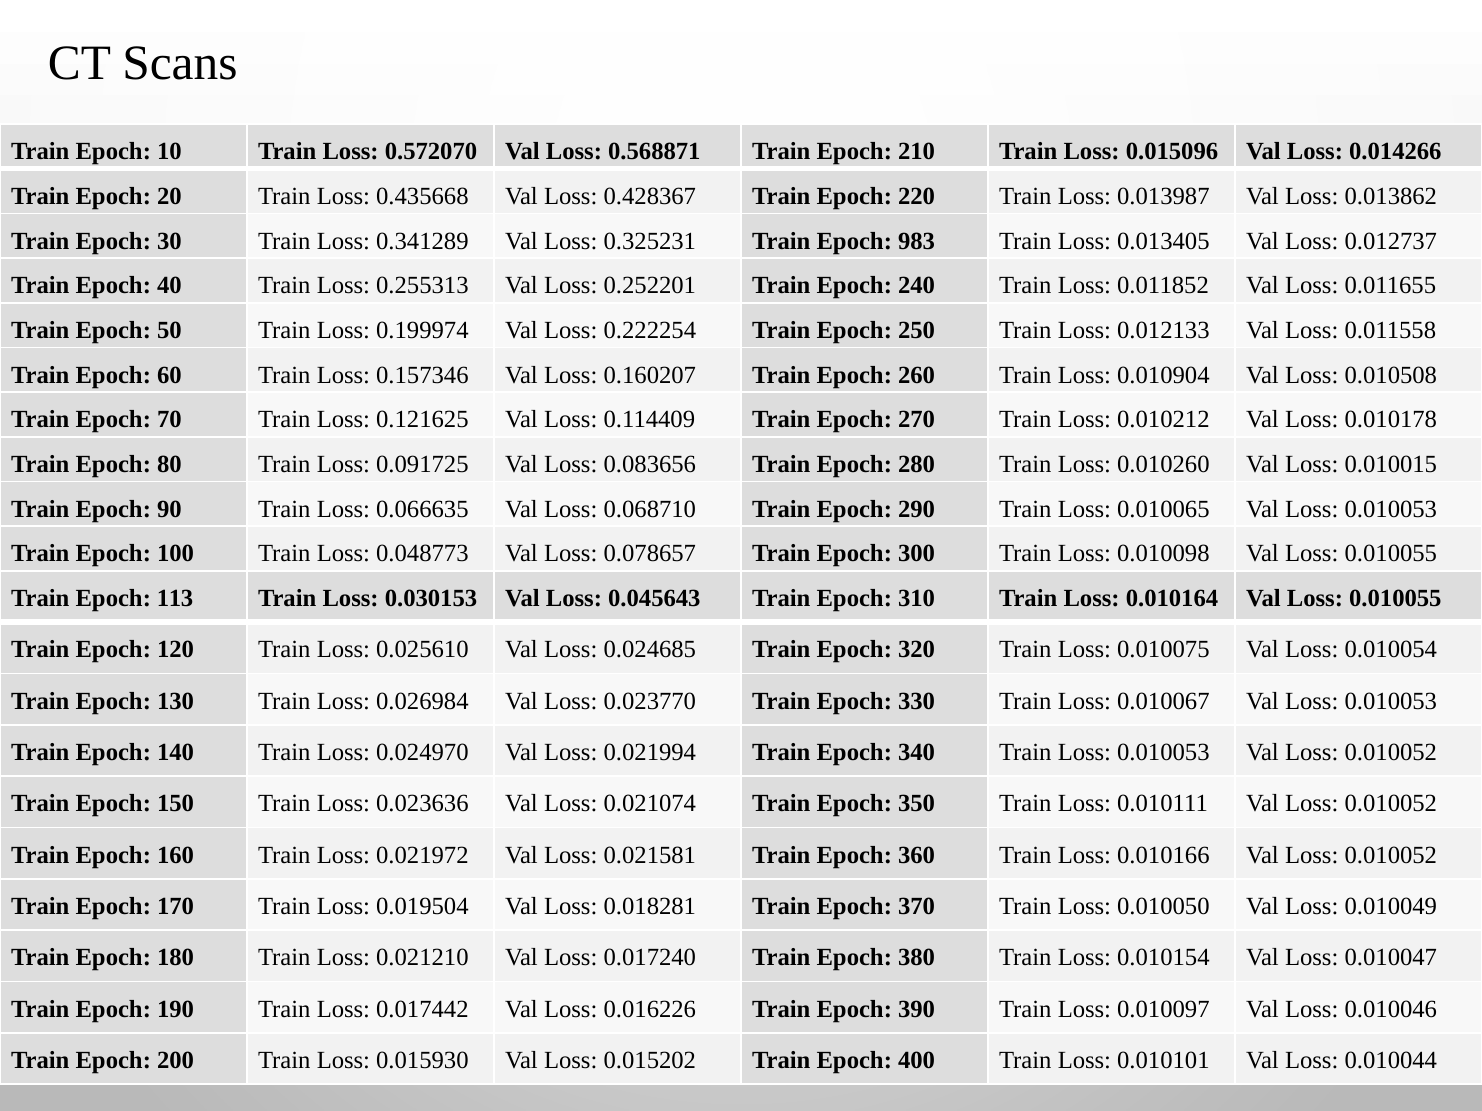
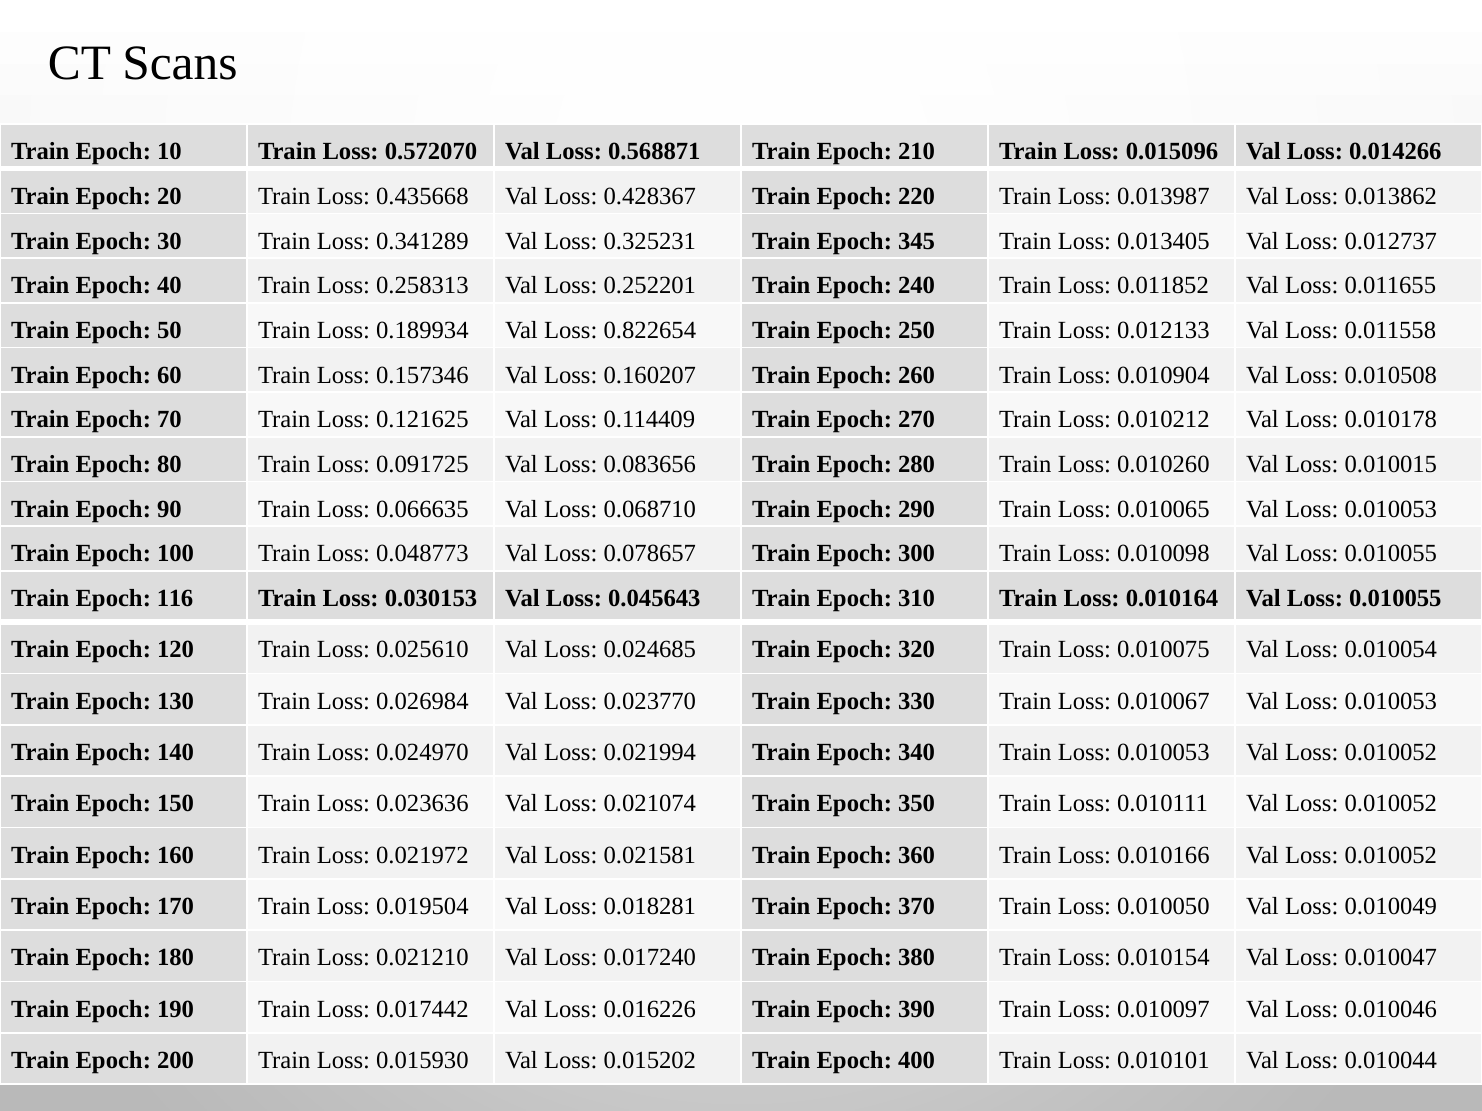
983: 983 -> 345
0.255313: 0.255313 -> 0.258313
0.199974: 0.199974 -> 0.189934
0.222254: 0.222254 -> 0.822654
113: 113 -> 116
